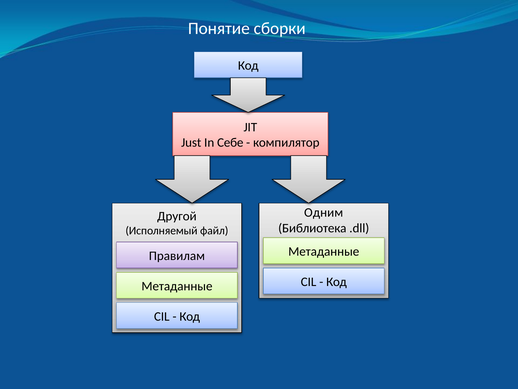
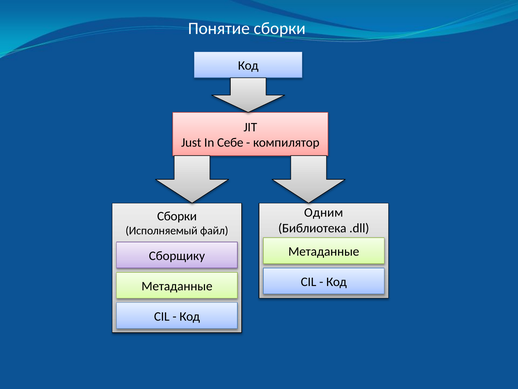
Другой at (177, 216): Другой -> Сборки
Правилам: Правилам -> Сборщику
